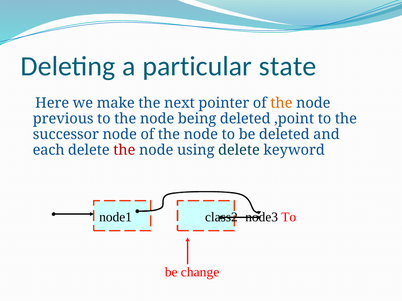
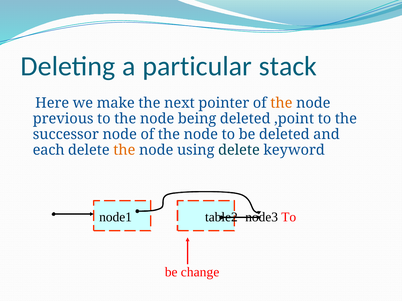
state: state -> stack
the at (124, 150) colour: red -> orange
class2: class2 -> table2
